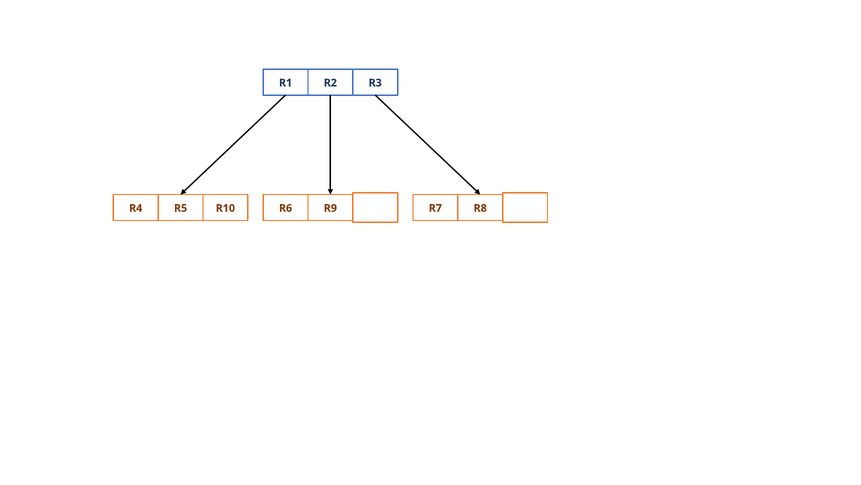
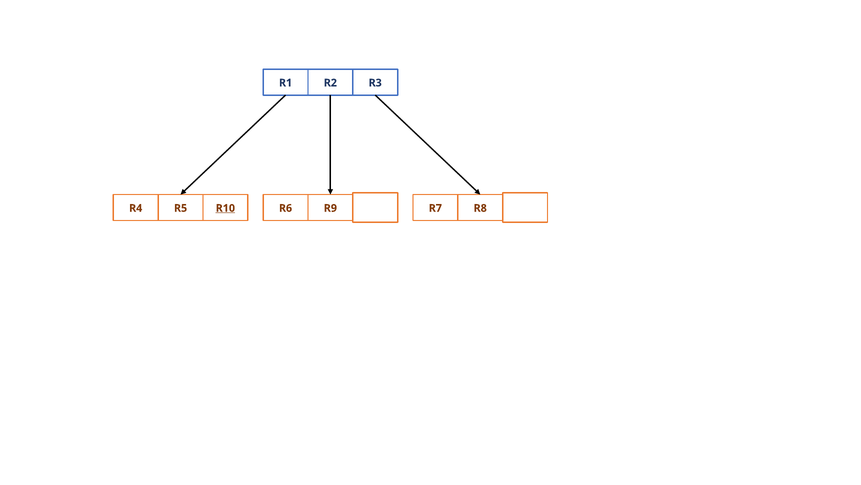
R10 underline: none -> present
